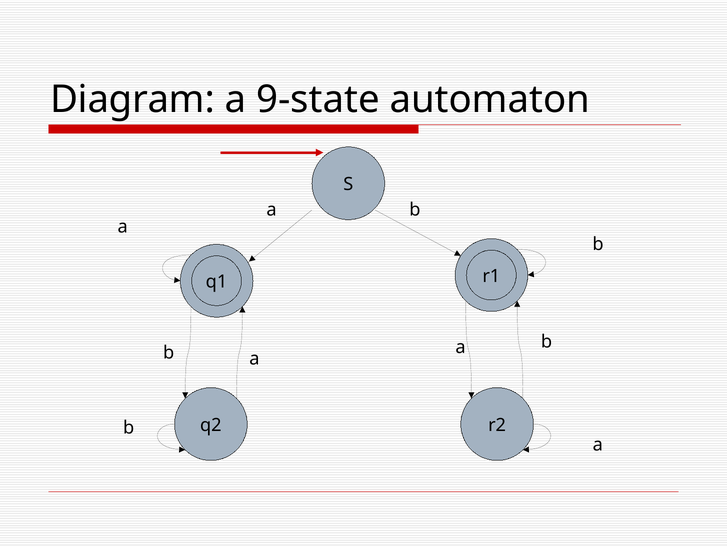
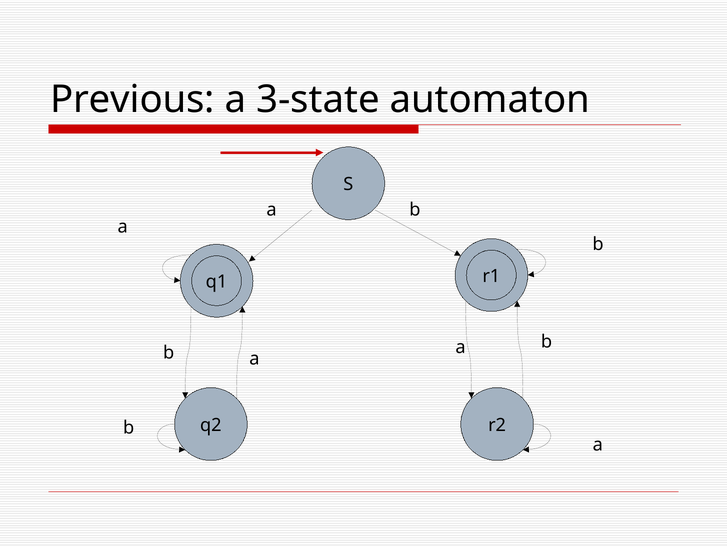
Diagram: Diagram -> Previous
9-state: 9-state -> 3-state
